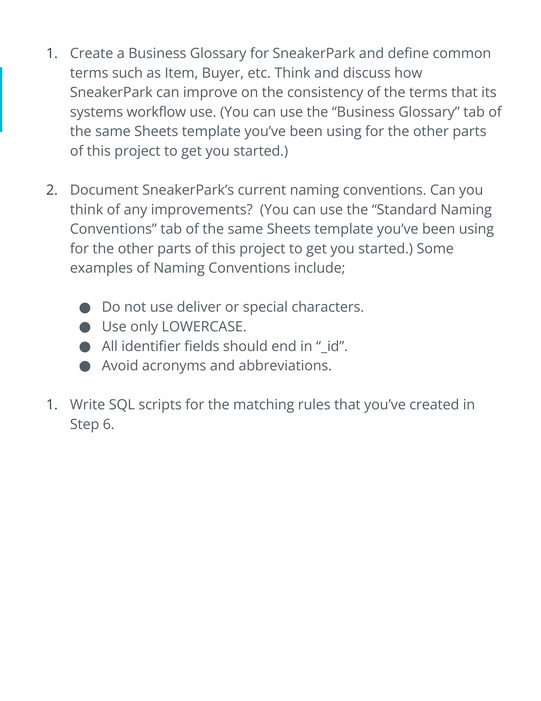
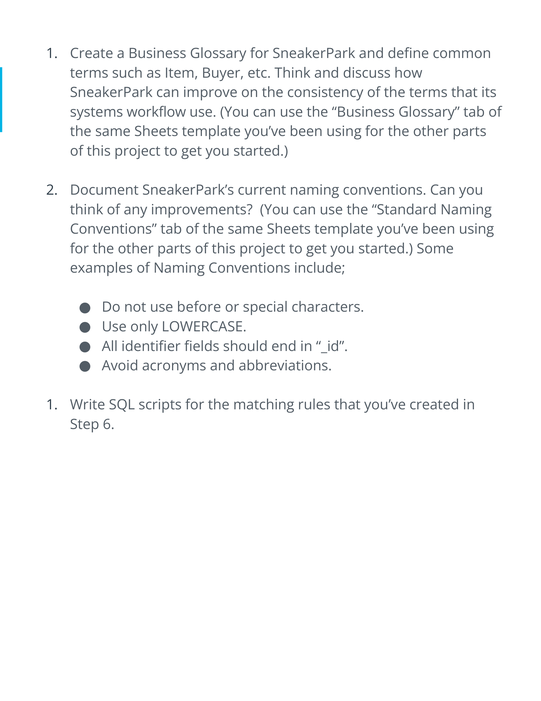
deliver: deliver -> before
